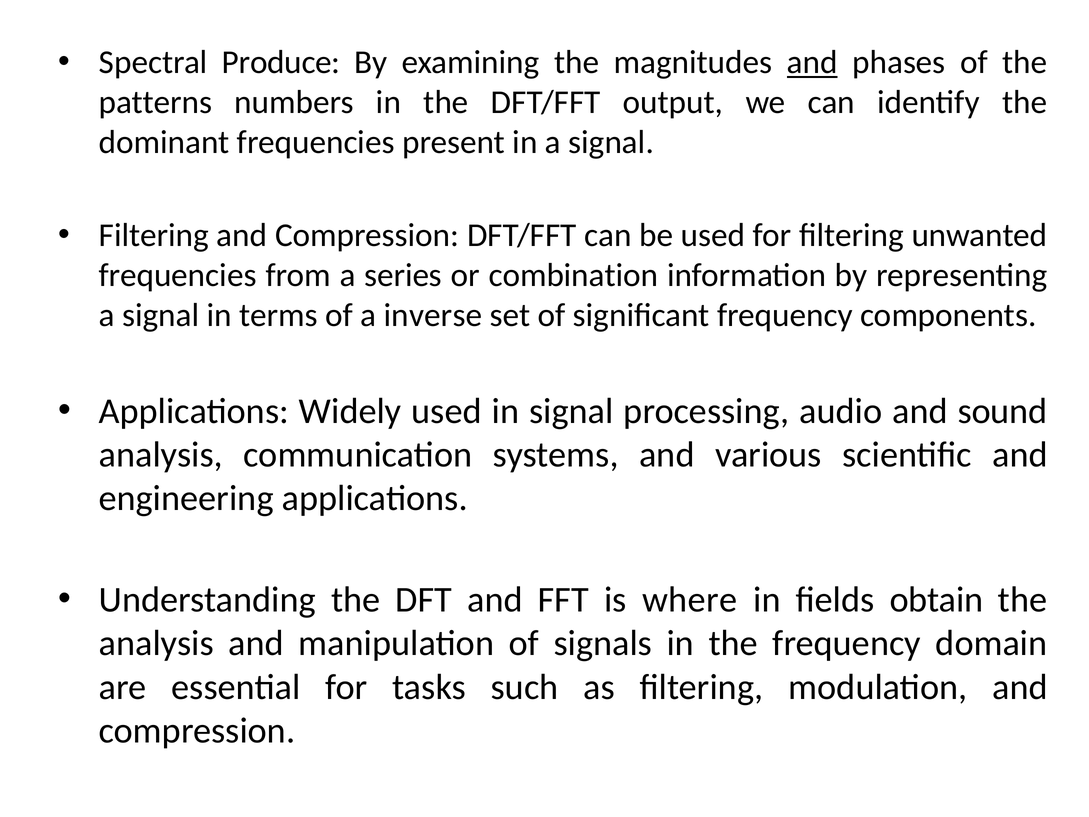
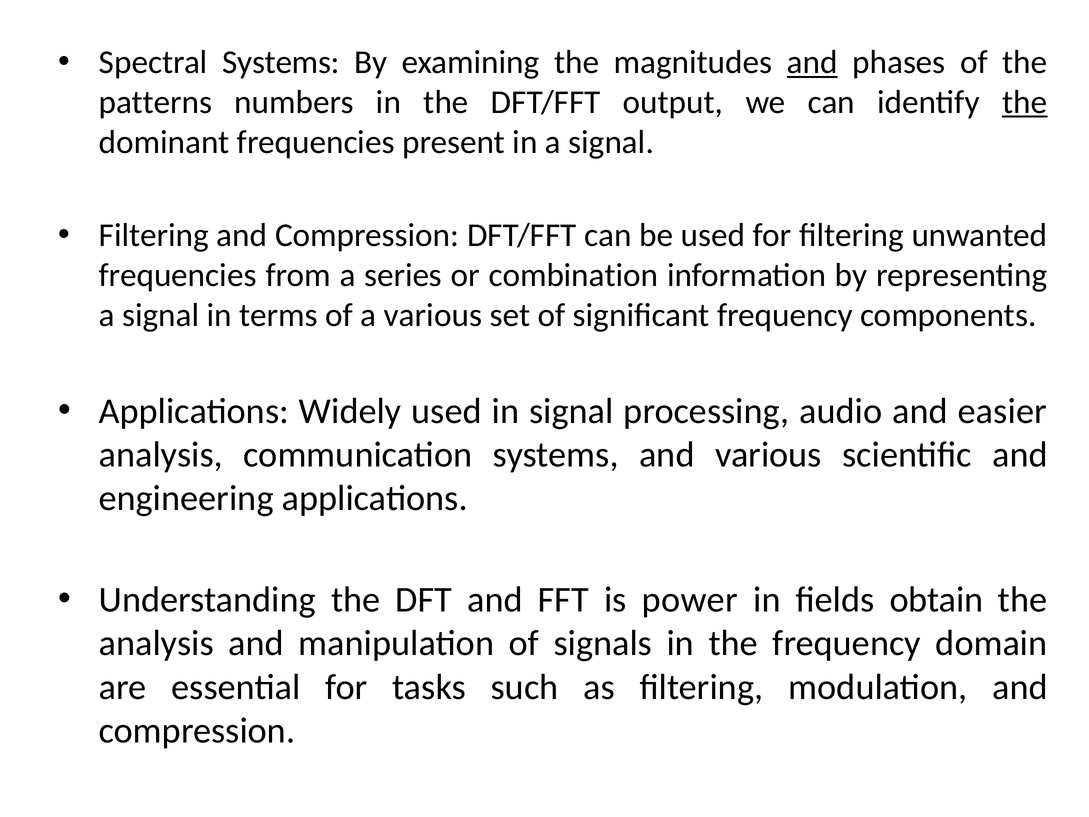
Spectral Produce: Produce -> Systems
the at (1025, 102) underline: none -> present
a inverse: inverse -> various
sound: sound -> easier
where: where -> power
